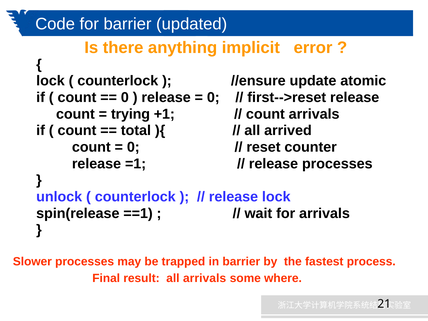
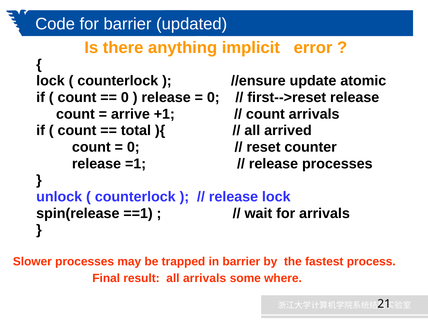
trying: trying -> arrive
